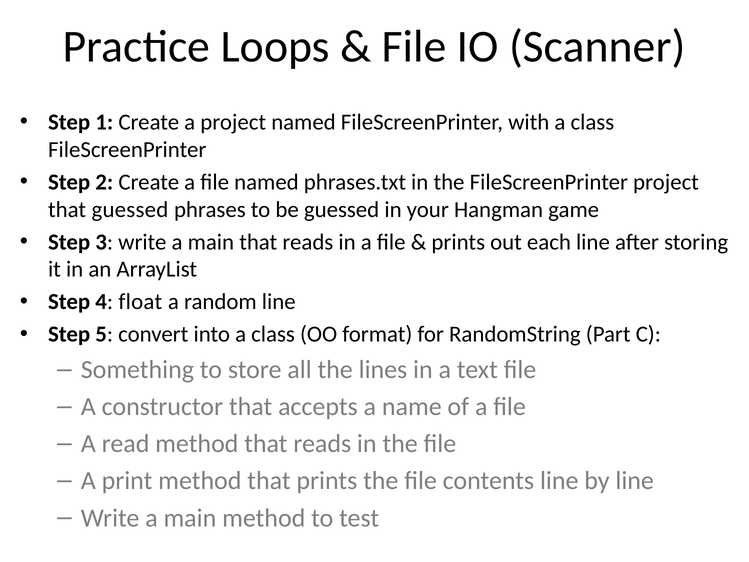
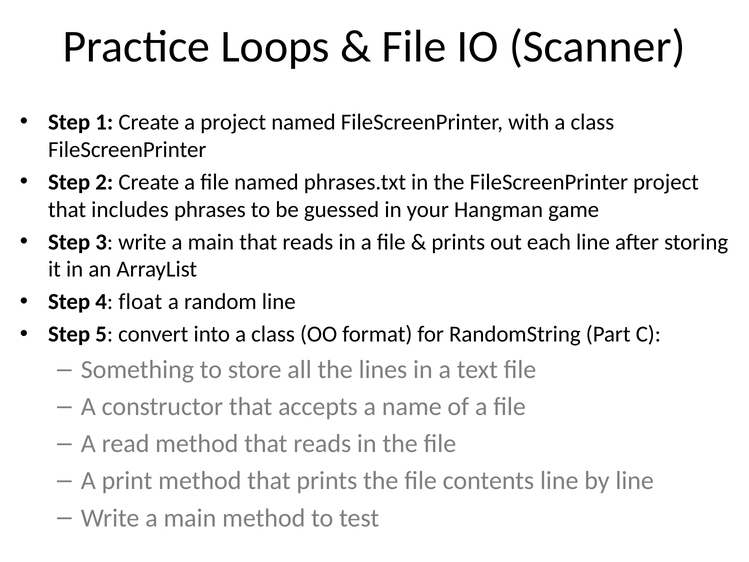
that guessed: guessed -> includes
